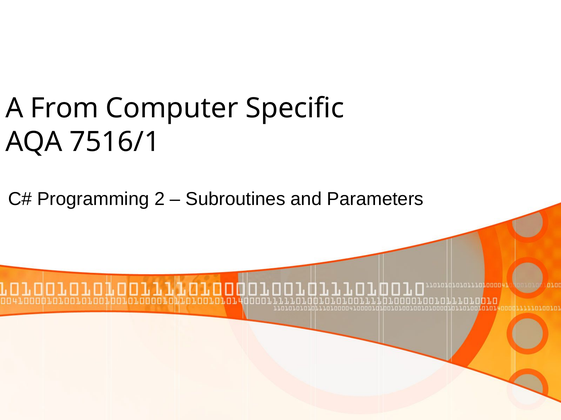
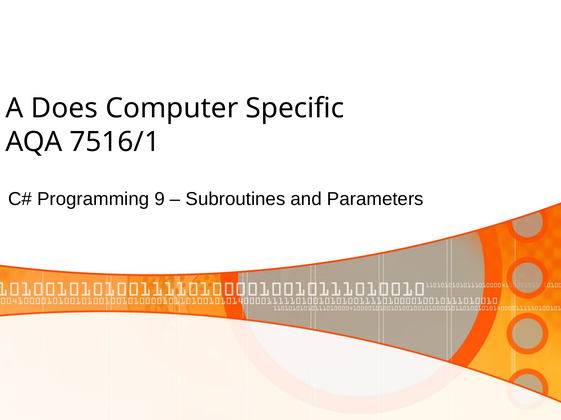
From: From -> Does
2: 2 -> 9
